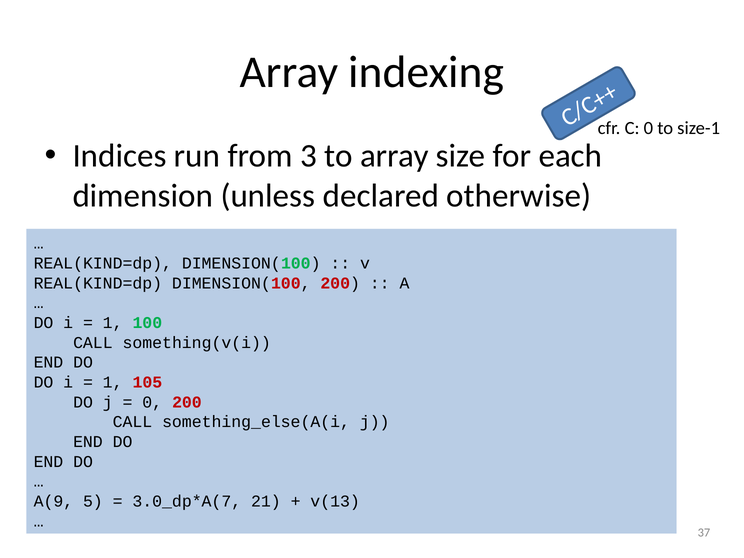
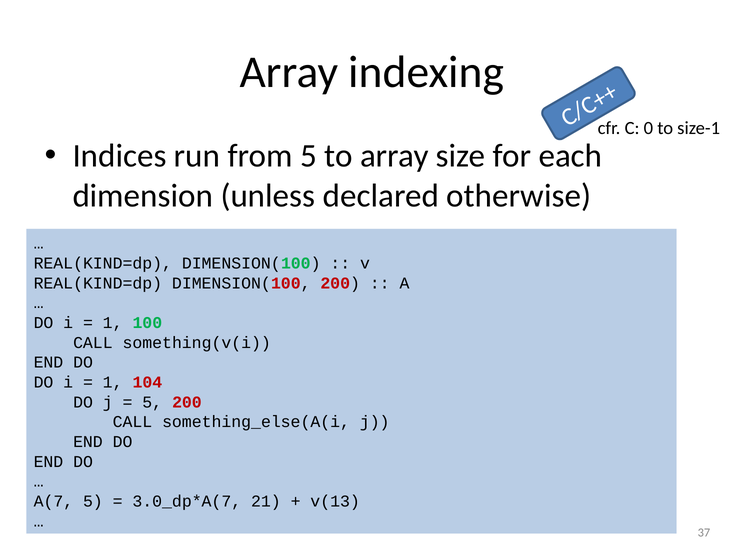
from 3: 3 -> 5
105: 105 -> 104
0 at (152, 402): 0 -> 5
A(9: A(9 -> A(7
